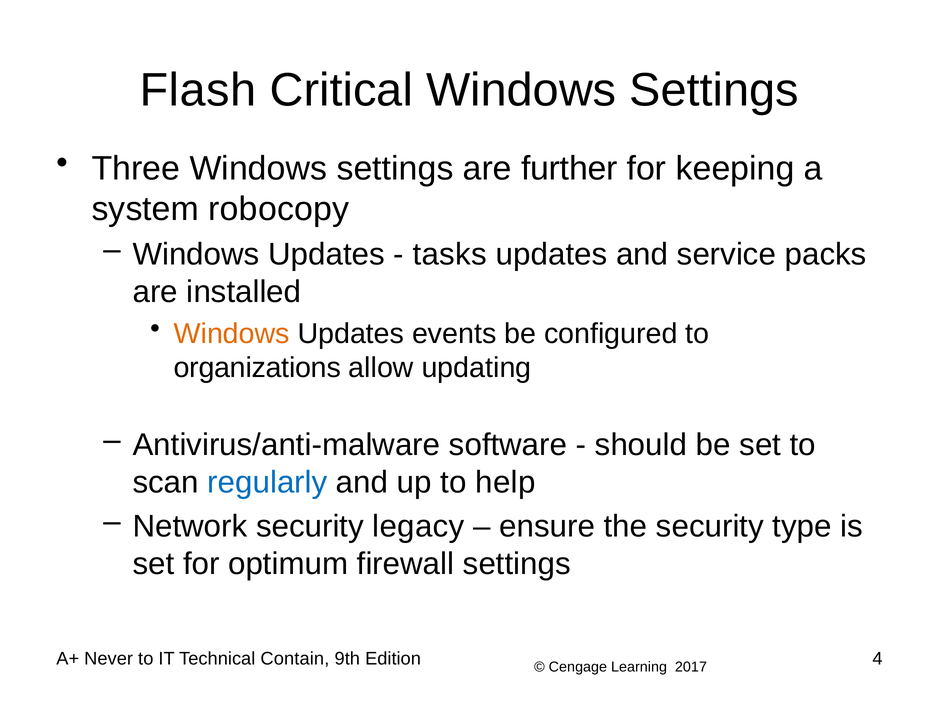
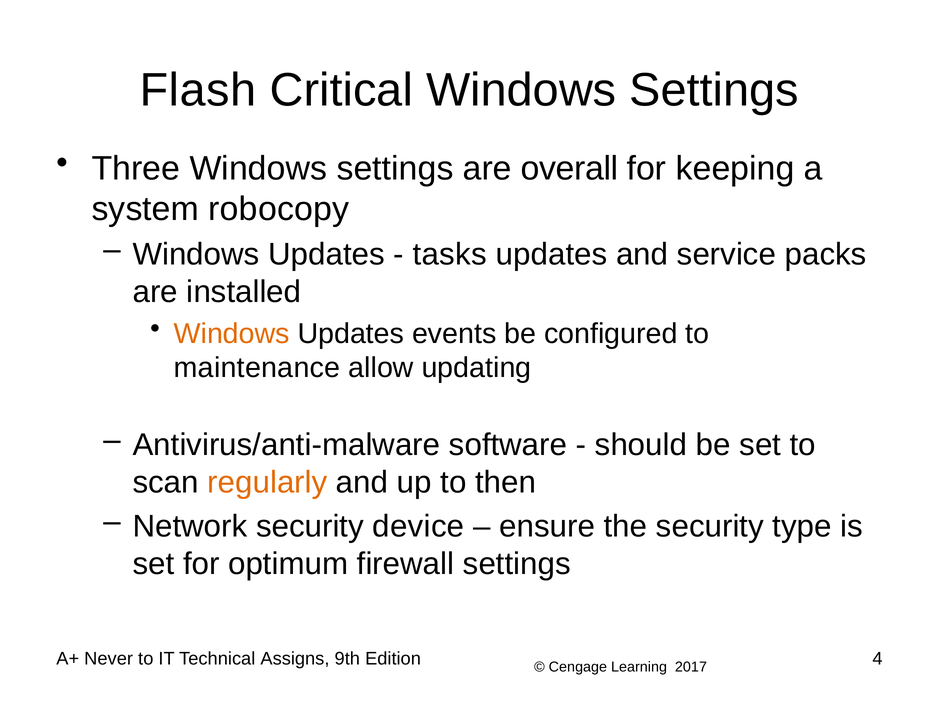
further: further -> overall
organizations: organizations -> maintenance
regularly colour: blue -> orange
help: help -> then
legacy: legacy -> device
Contain: Contain -> Assigns
